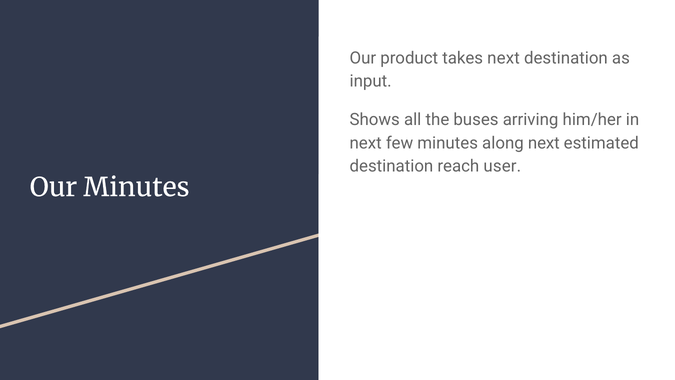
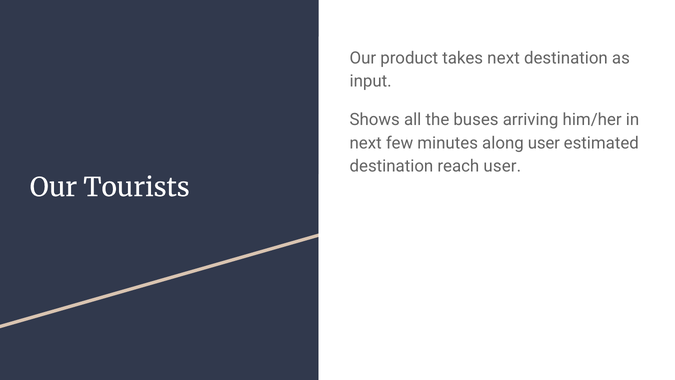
along next: next -> user
Our Minutes: Minutes -> Tourists
